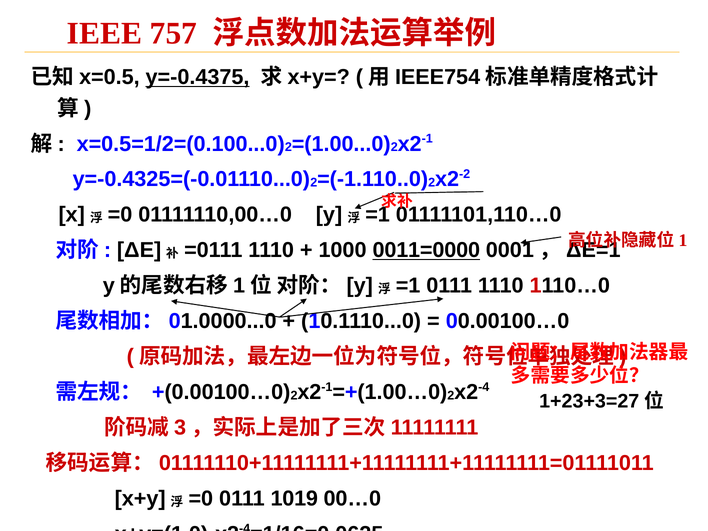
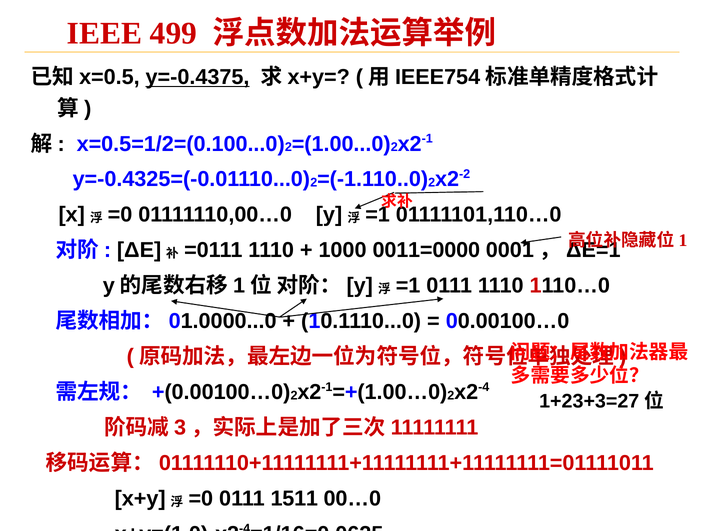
757: 757 -> 499
0011=0000 underline: present -> none
1019: 1019 -> 1511
